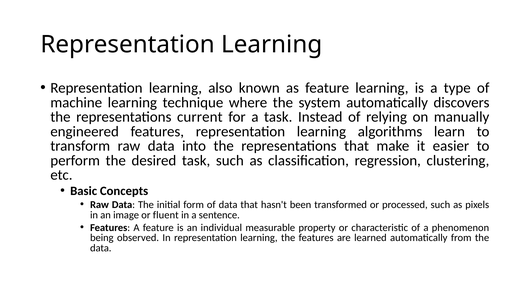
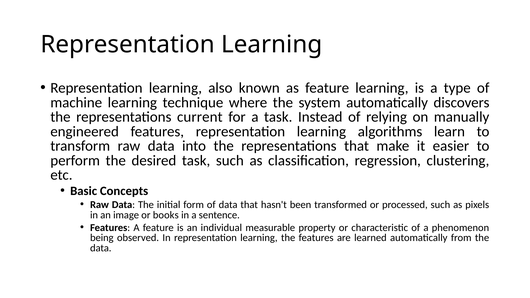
fluent: fluent -> books
